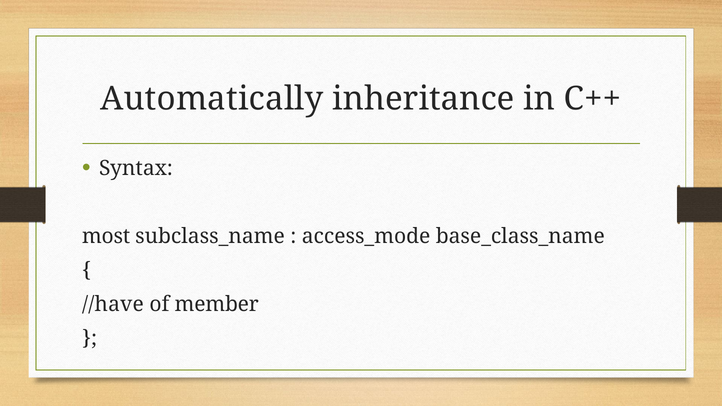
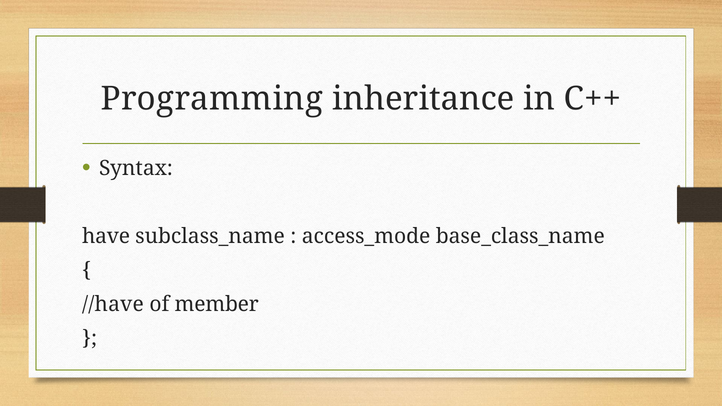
Automatically: Automatically -> Programming
most: most -> have
